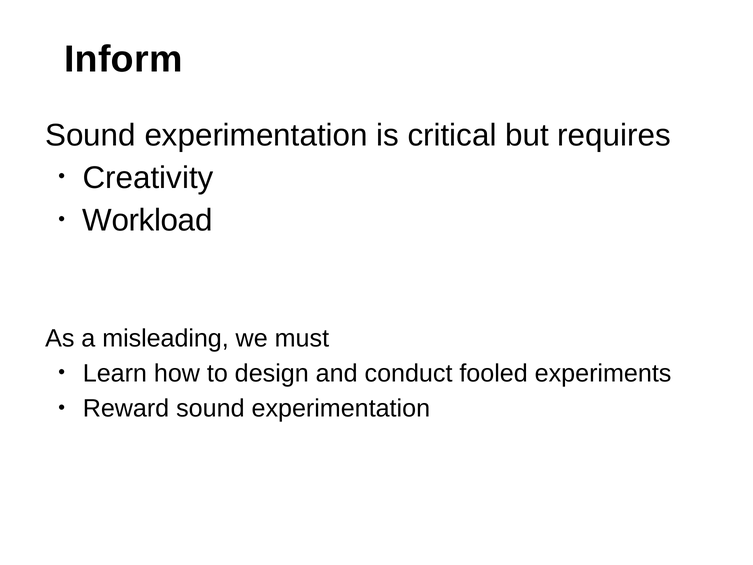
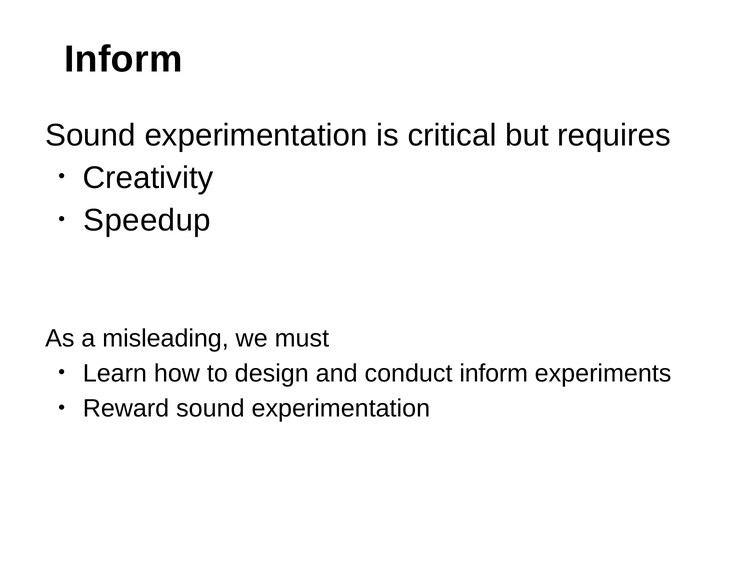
Workload: Workload -> Speedup
conduct fooled: fooled -> inform
